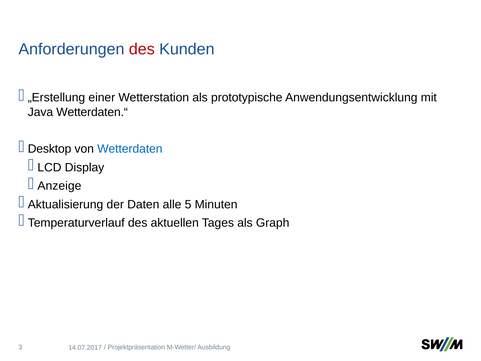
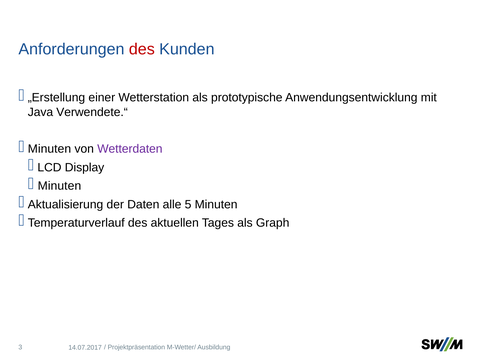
Wetterdaten.“: Wetterdaten.“ -> Verwendete.“
Desktop at (50, 149): Desktop -> Minuten
Wetterdaten colour: blue -> purple
Anzeige at (59, 186): Anzeige -> Minuten
